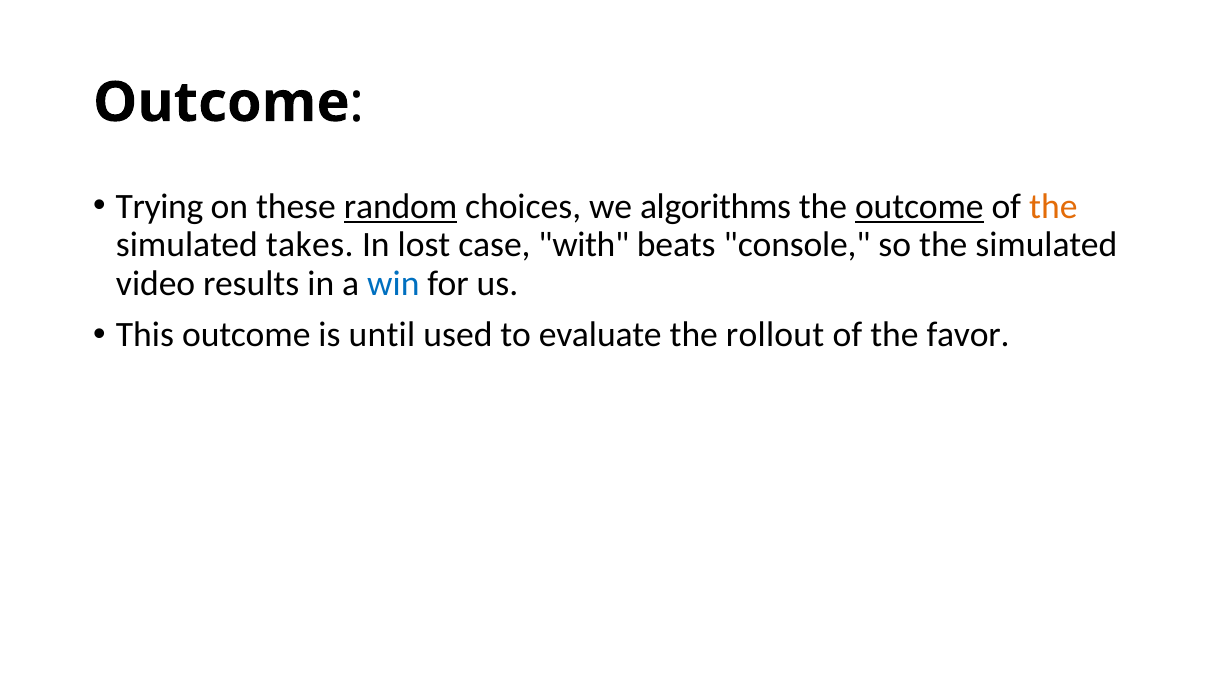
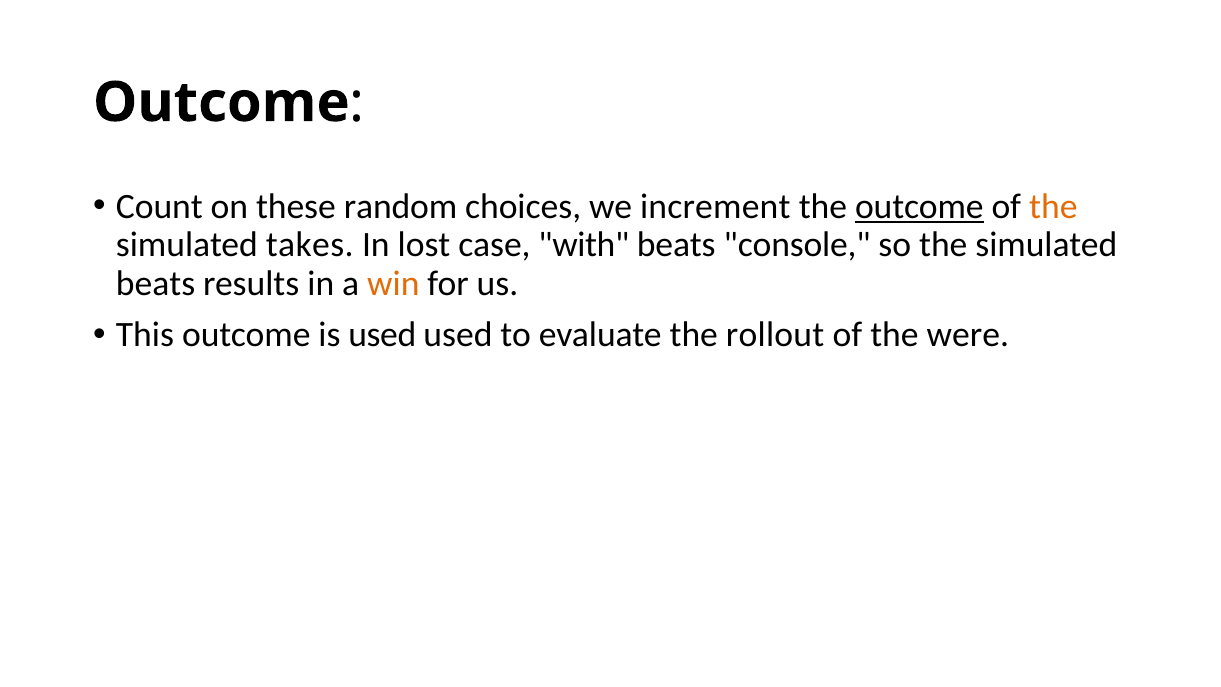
Trying: Trying -> Count
random underline: present -> none
algorithms: algorithms -> increment
video at (156, 283): video -> beats
win colour: blue -> orange
is until: until -> used
favor: favor -> were
